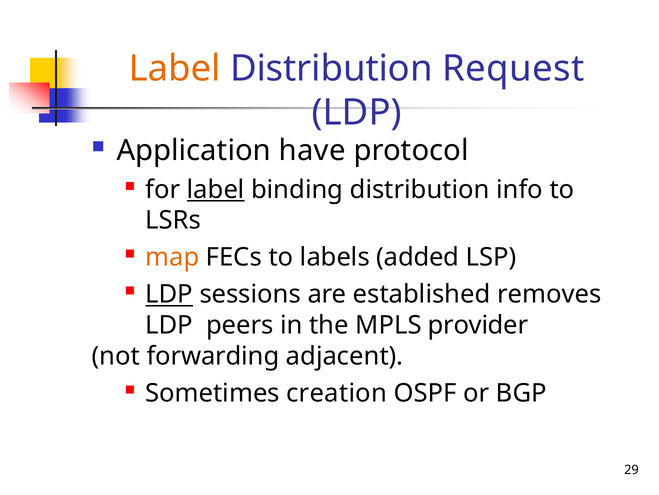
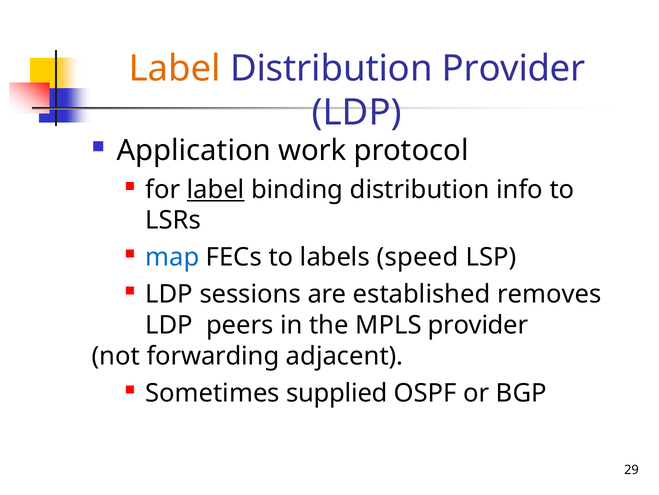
Distribution Request: Request -> Provider
have: have -> work
map colour: orange -> blue
added: added -> speed
LDP at (169, 294) underline: present -> none
creation: creation -> supplied
